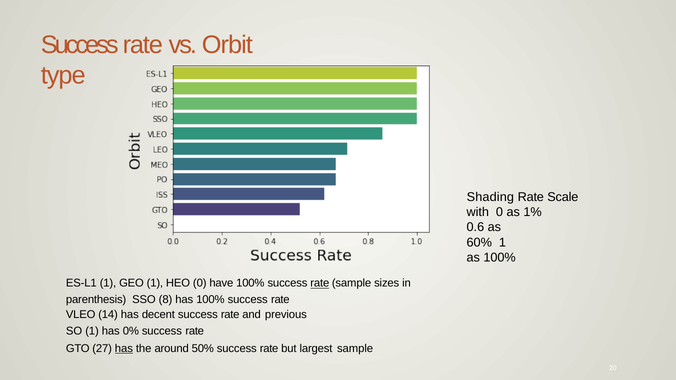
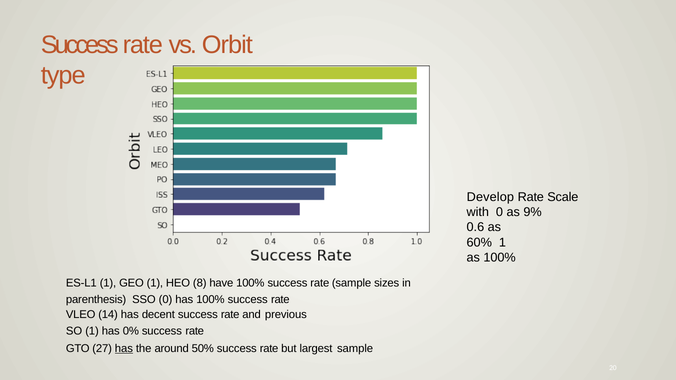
Shading: Shading -> Develop
1%: 1% -> 9%
HEO 0: 0 -> 8
rate at (320, 283) underline: present -> none
SSO 8: 8 -> 0
